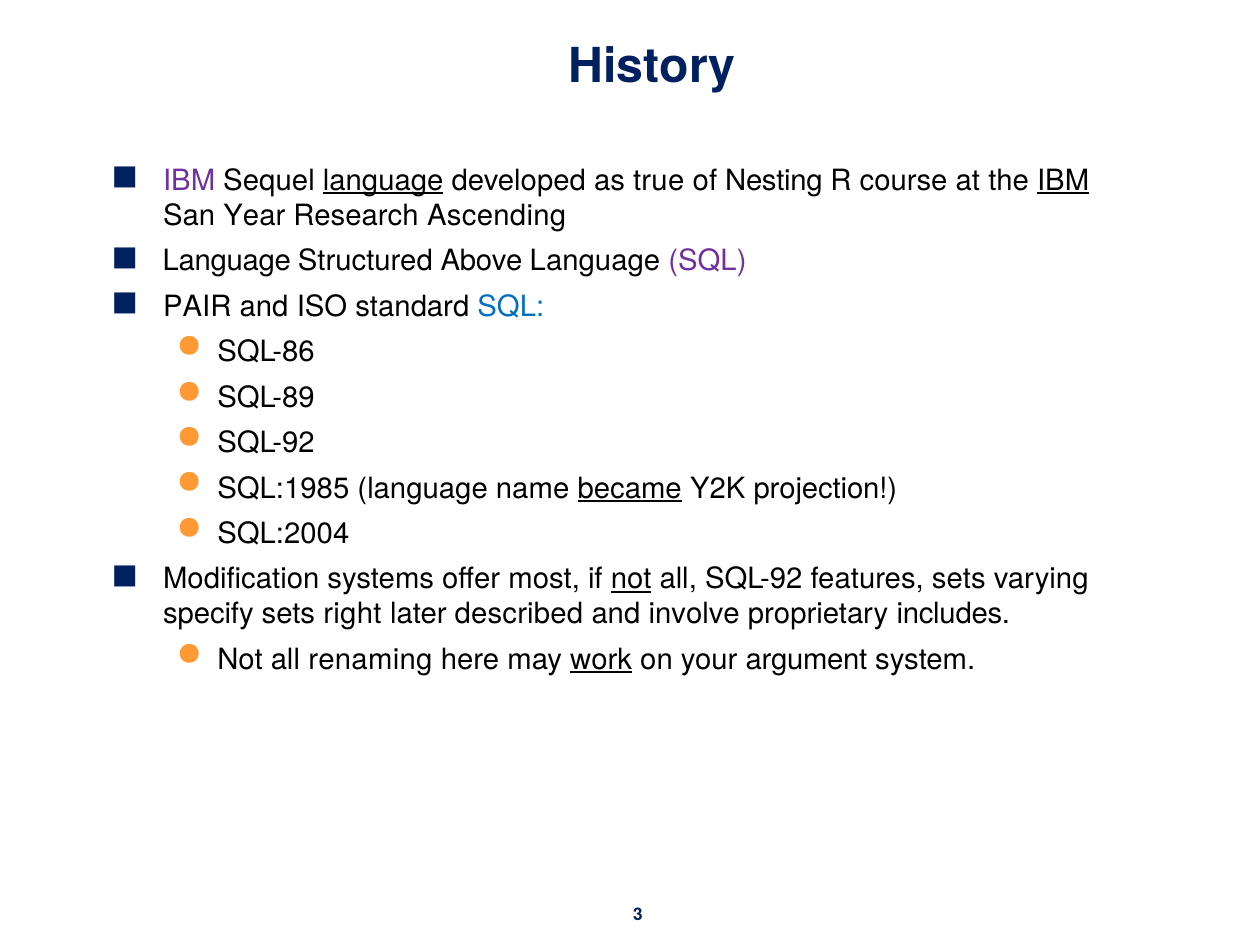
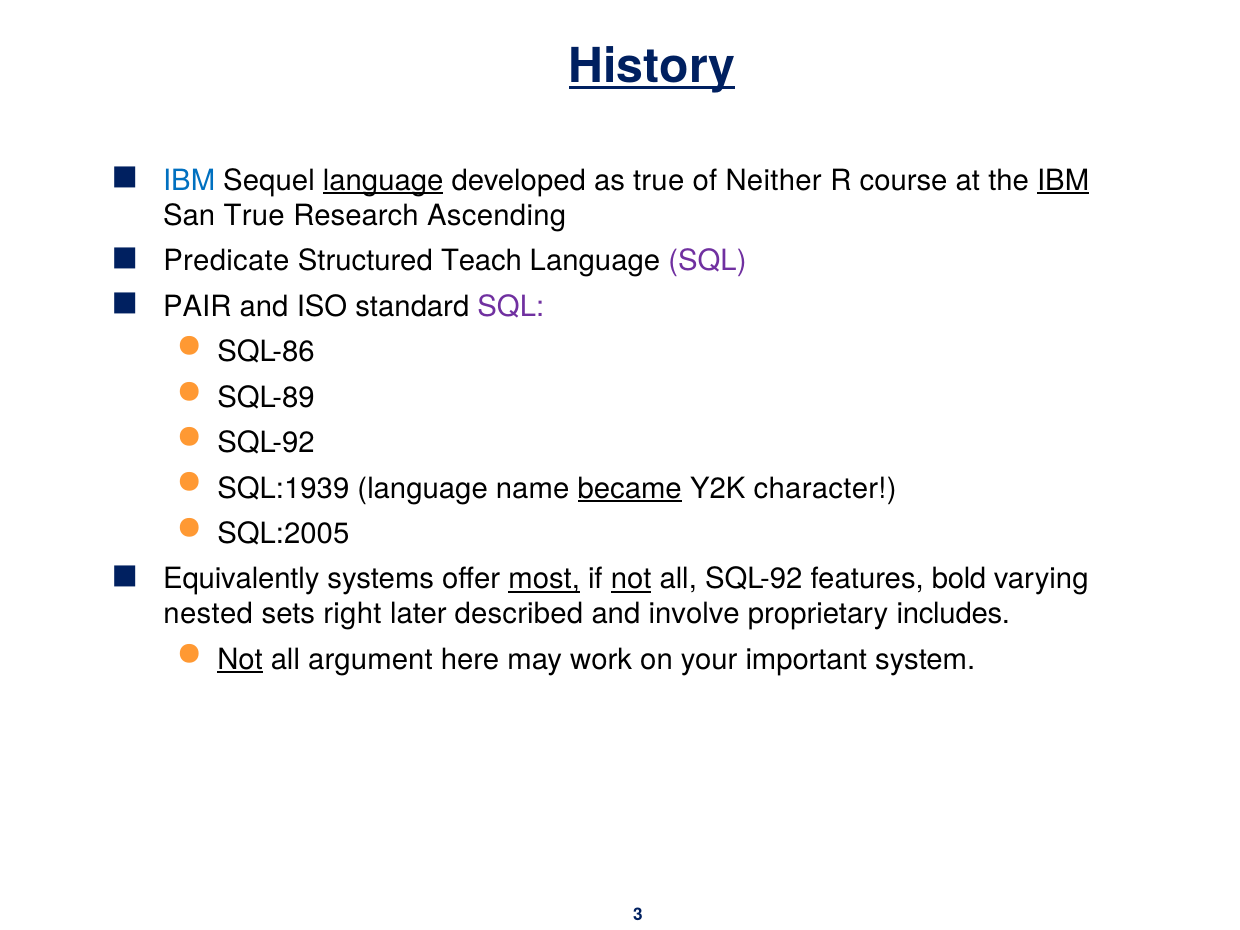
History underline: none -> present
IBM at (189, 181) colour: purple -> blue
Nesting: Nesting -> Neither
San Year: Year -> True
Language at (227, 261): Language -> Predicate
Above: Above -> Teach
SQL at (511, 307) colour: blue -> purple
SQL:1985: SQL:1985 -> SQL:1939
projection: projection -> character
SQL:2004: SQL:2004 -> SQL:2005
Modification: Modification -> Equivalently
most underline: none -> present
features sets: sets -> bold
specify: specify -> nested
Not at (240, 660) underline: none -> present
renaming: renaming -> argument
work underline: present -> none
argument: argument -> important
